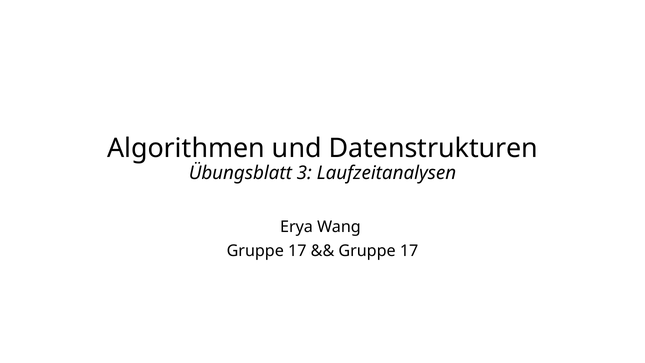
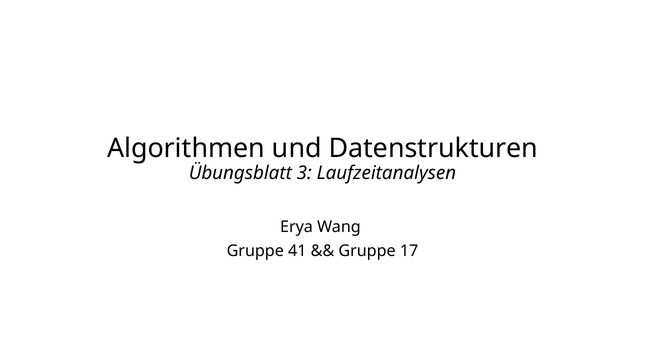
17 at (297, 251): 17 -> 41
